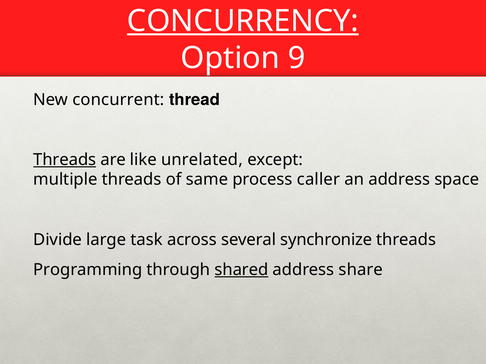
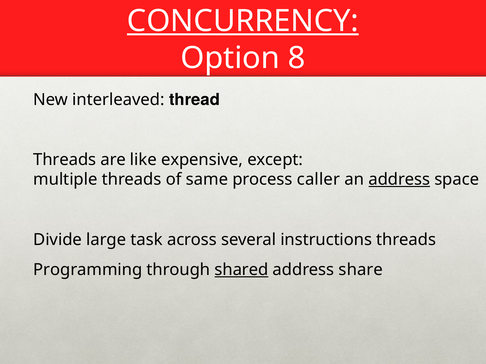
9: 9 -> 8
concurrent: concurrent -> interleaved
Threads at (65, 160) underline: present -> none
unrelated: unrelated -> expensive
address at (399, 180) underline: none -> present
synchronize: synchronize -> instructions
